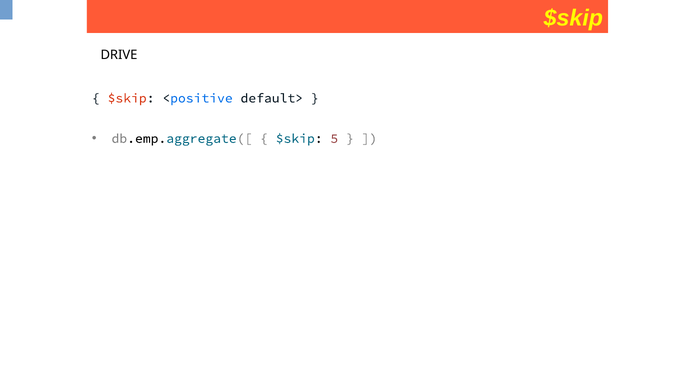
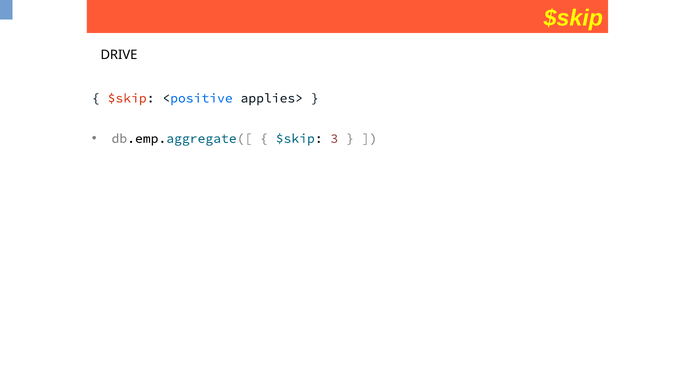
default>: default> -> applies>
5: 5 -> 3
